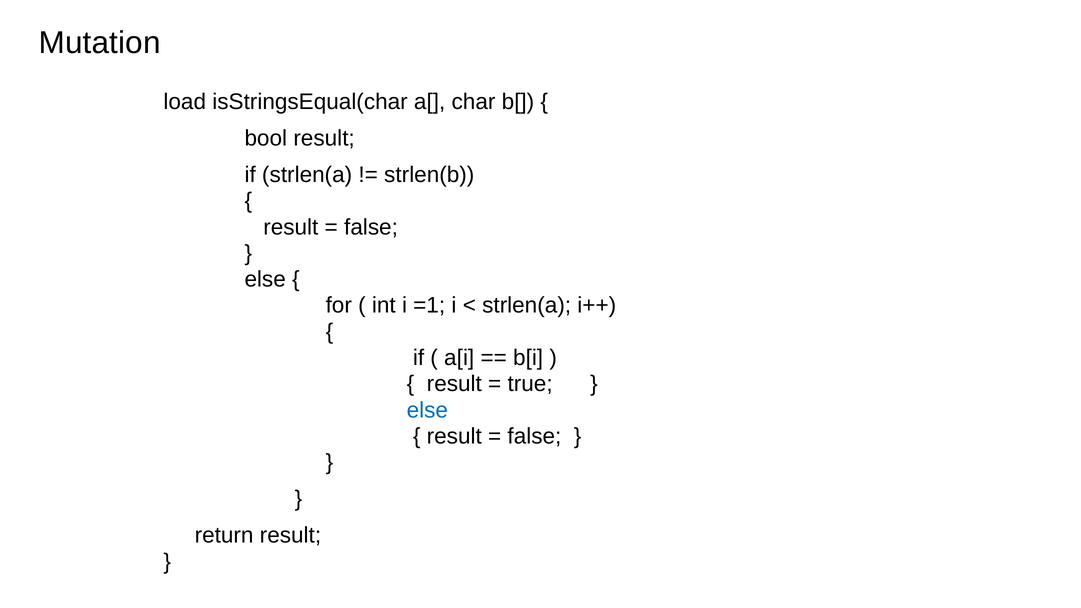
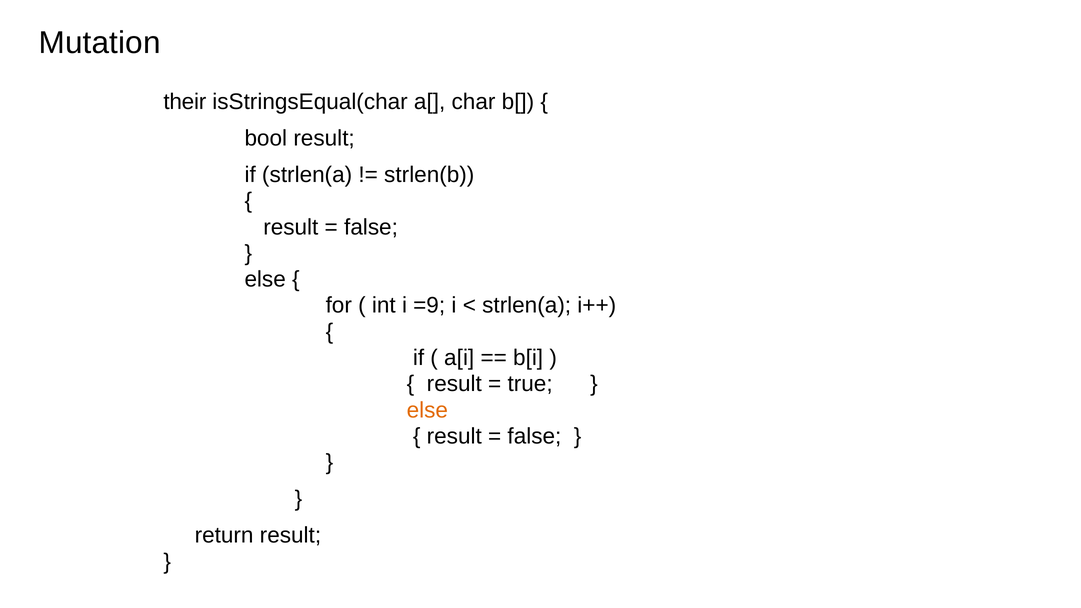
load: load -> their
=1: =1 -> =9
else at (427, 410) colour: blue -> orange
